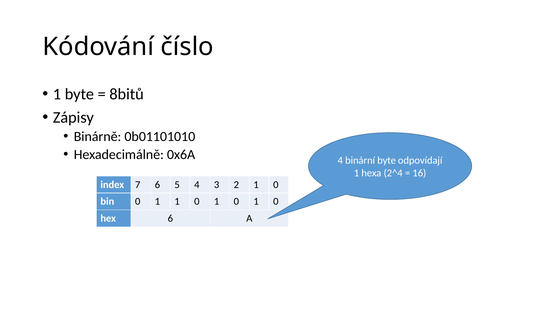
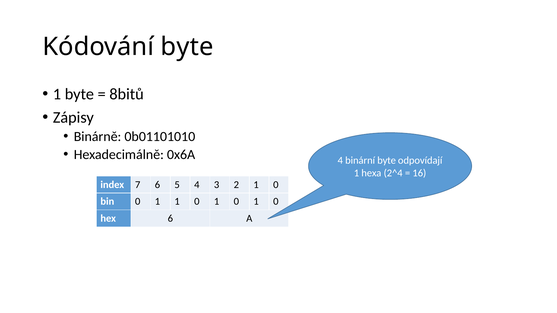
Kódování číslo: číslo -> byte
